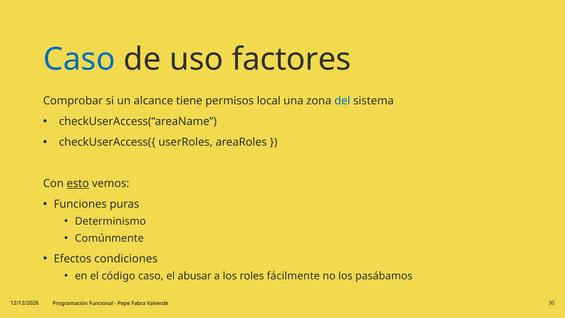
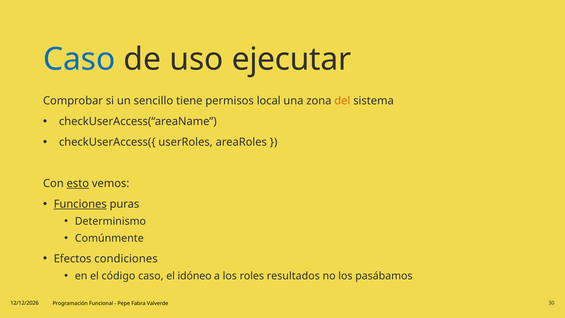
factores: factores -> ejecutar
alcance: alcance -> sencillo
del colour: blue -> orange
Funciones underline: none -> present
abusar: abusar -> idóneo
fácilmente: fácilmente -> resultados
